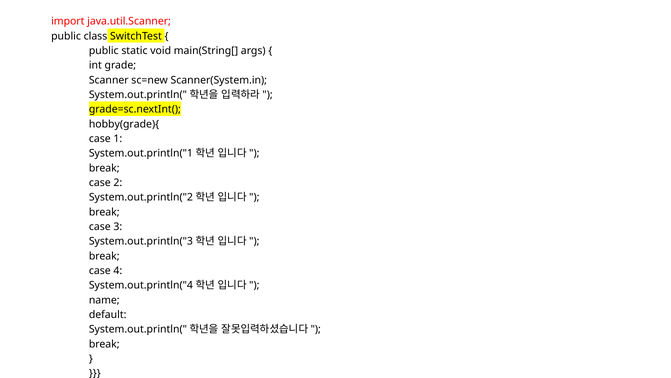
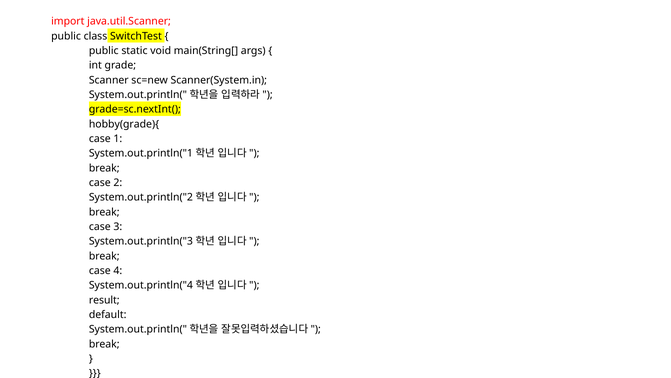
name: name -> result
